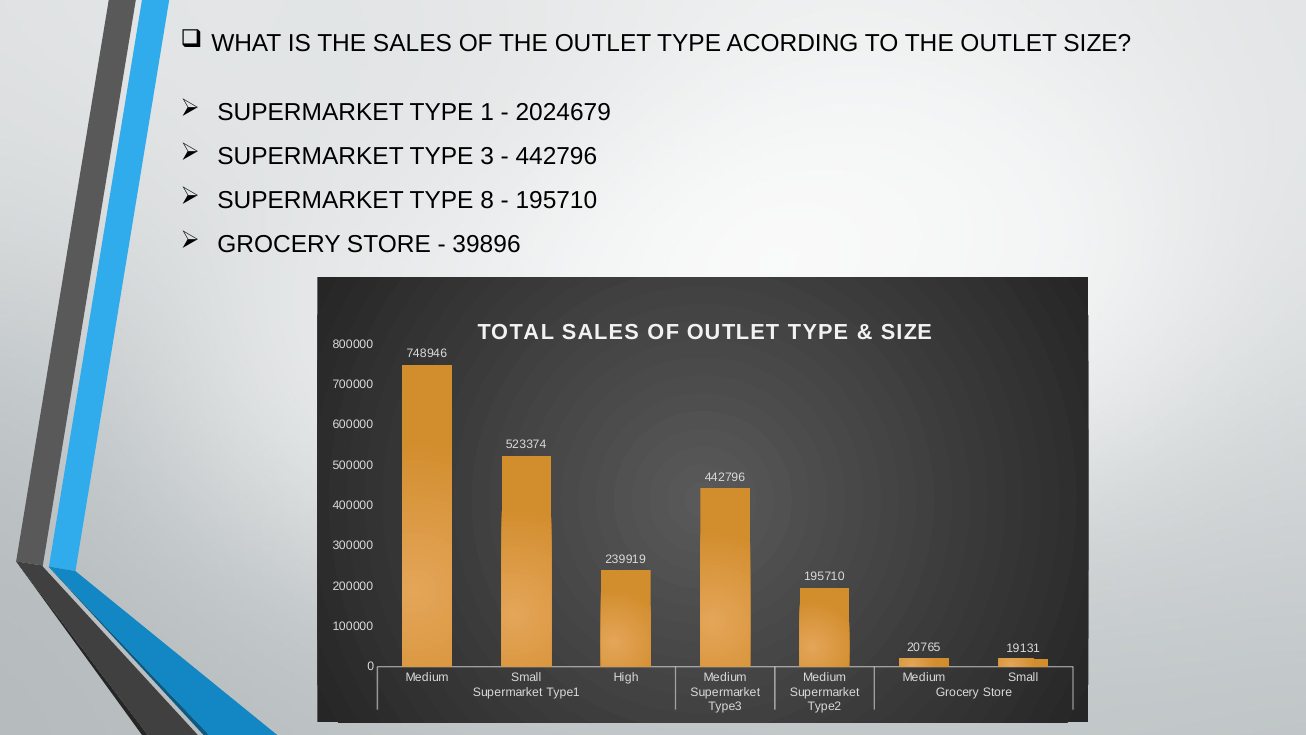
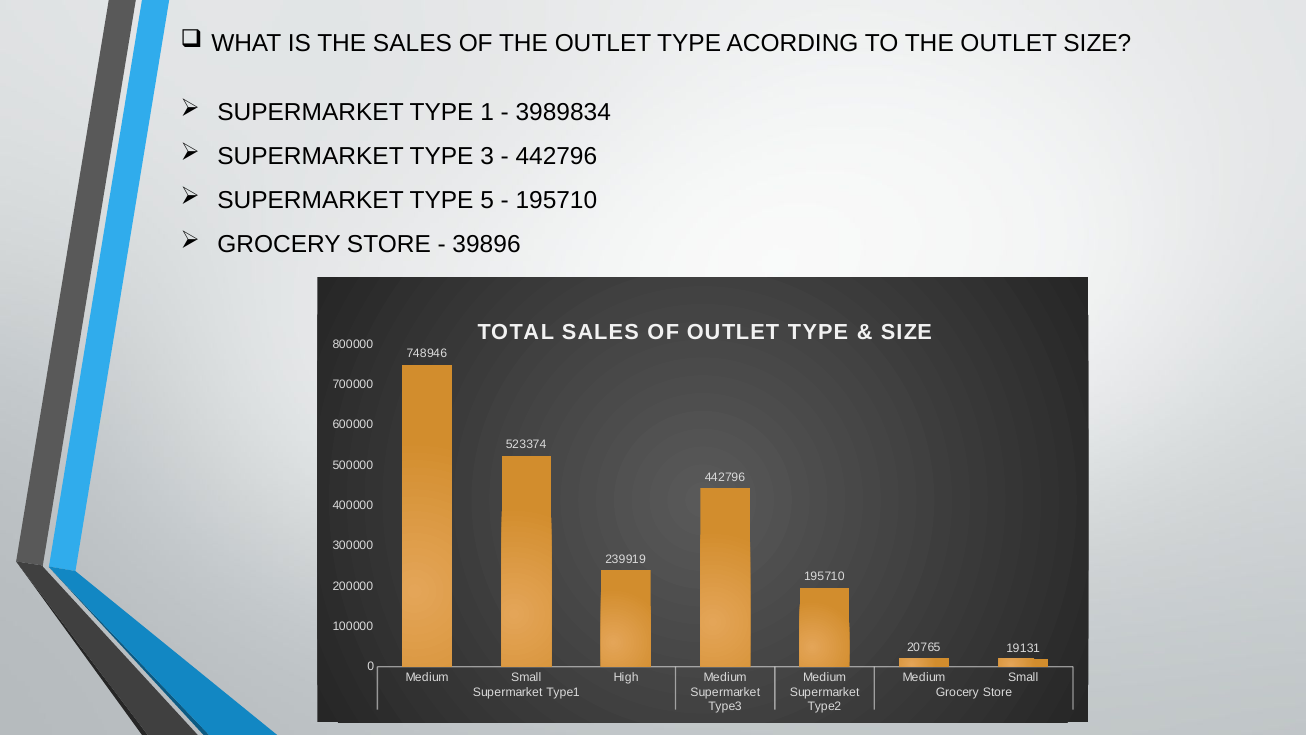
2024679: 2024679 -> 3989834
8: 8 -> 5
